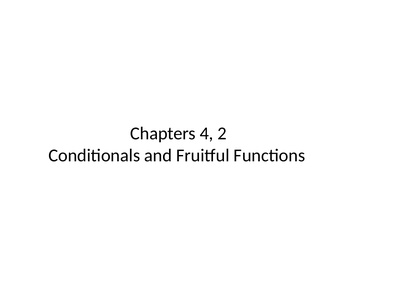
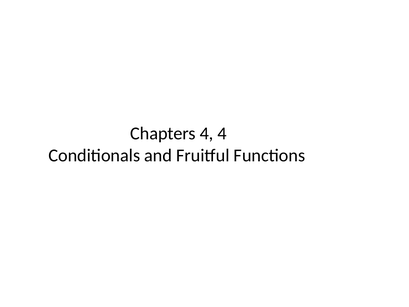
4 2: 2 -> 4
